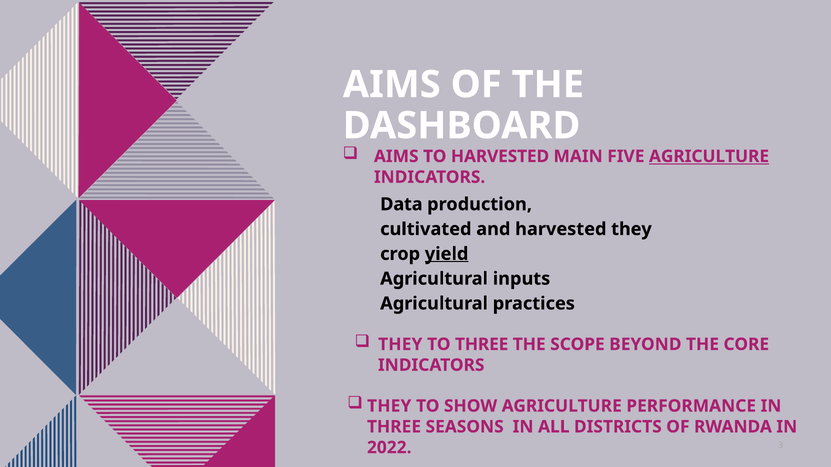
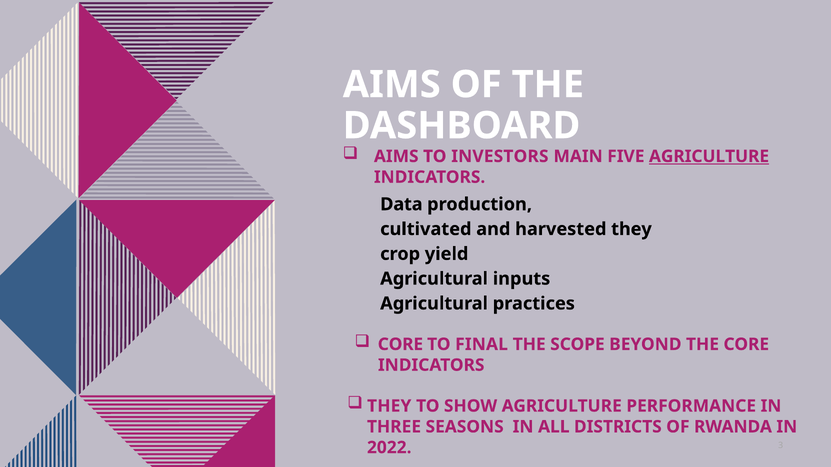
TO HARVESTED: HARVESTED -> INVESTORS
yield underline: present -> none
THEY at (400, 345): THEY -> CORE
TO THREE: THREE -> FINAL
